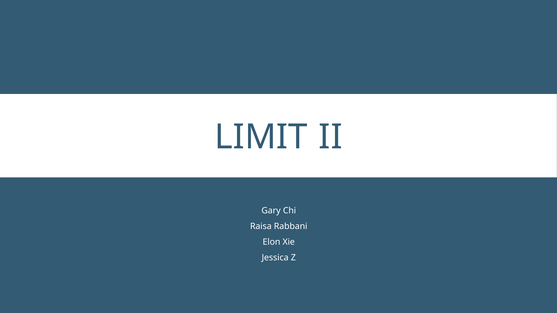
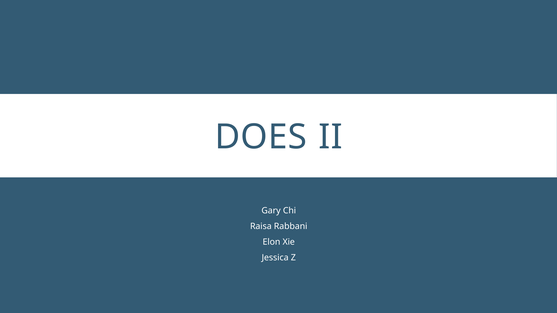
LIMIT: LIMIT -> DOES
